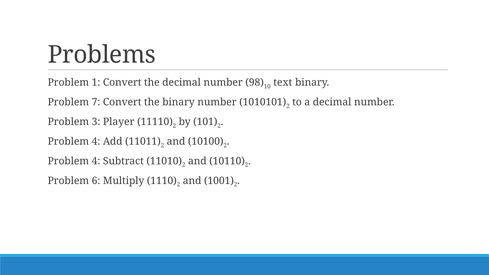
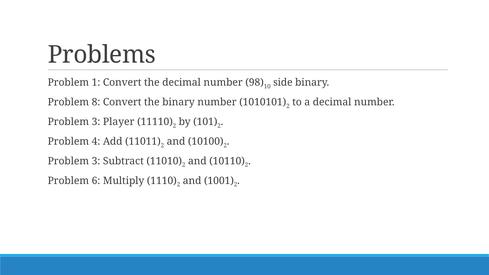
text: text -> side
7: 7 -> 8
4 at (96, 161): 4 -> 3
